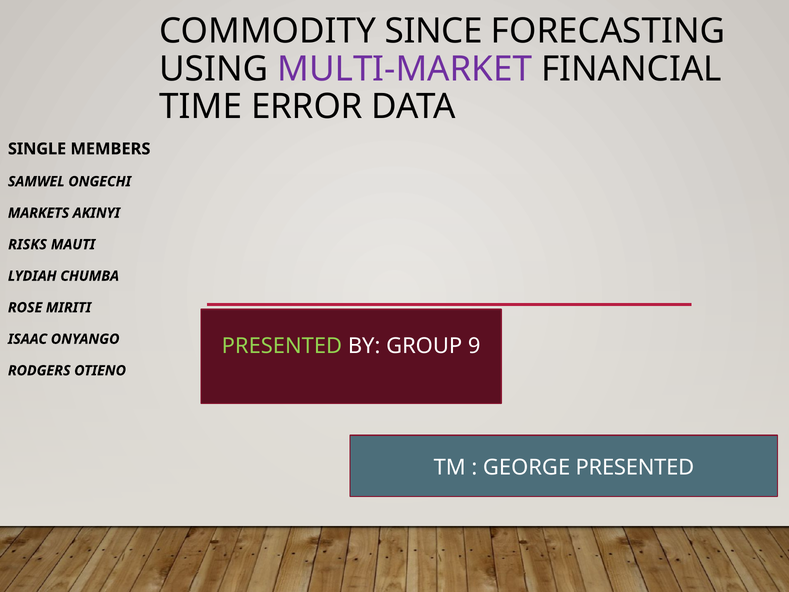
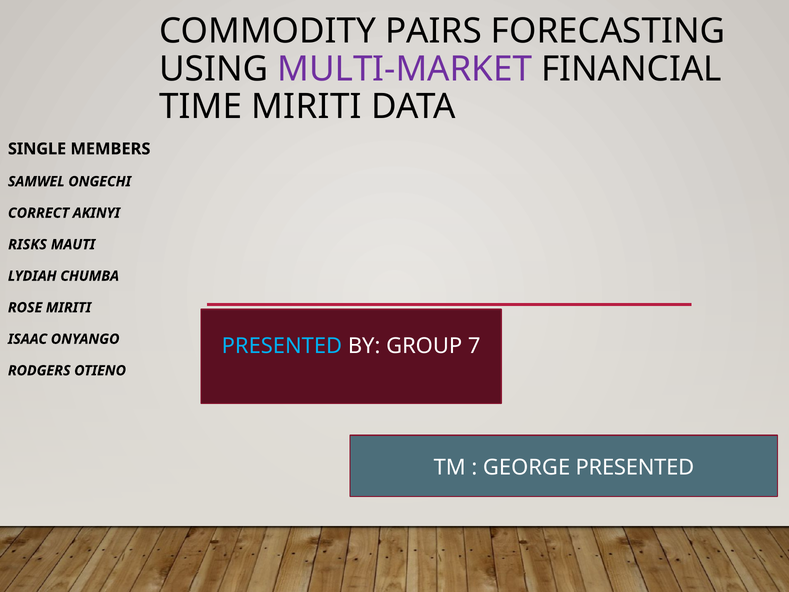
SINCE: SINCE -> PAIRS
TIME ERROR: ERROR -> MIRITI
MARKETS: MARKETS -> CORRECT
PRESENTED at (282, 346) colour: light green -> light blue
9: 9 -> 7
